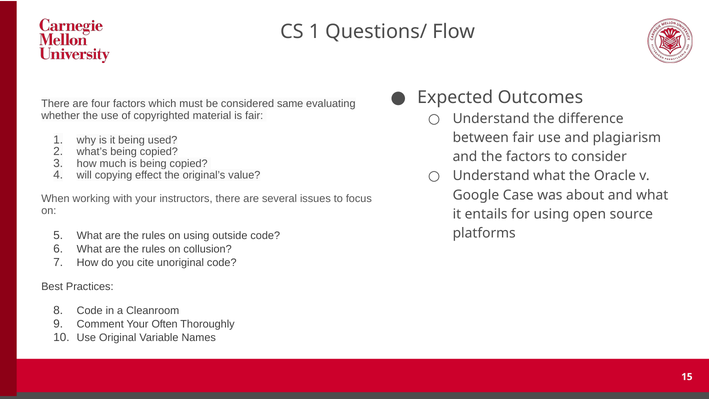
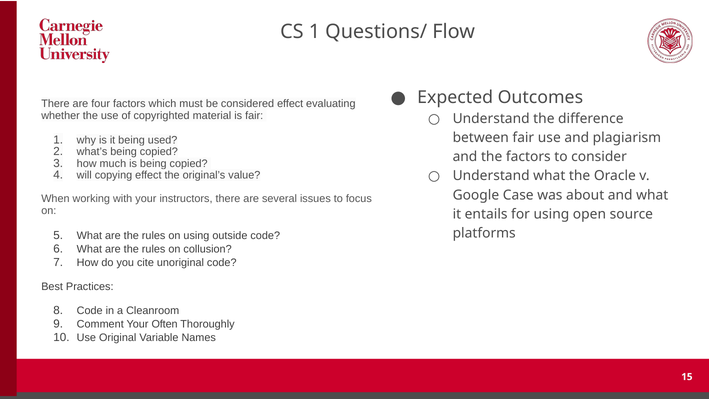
considered same: same -> effect
